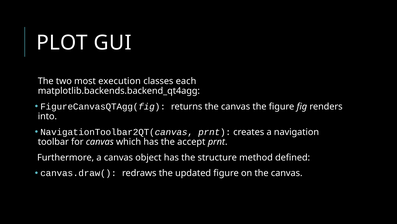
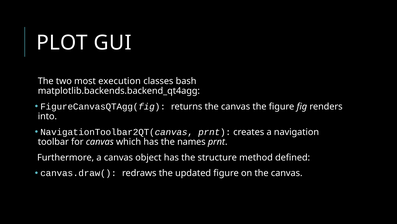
each: each -> bash
accept: accept -> names
